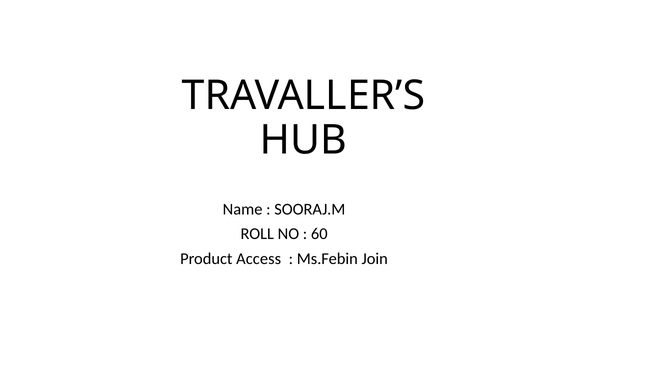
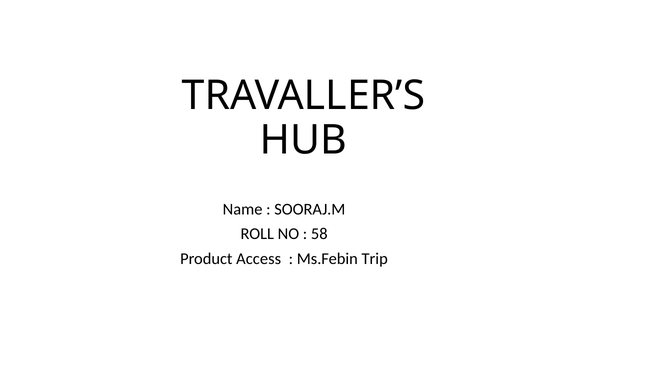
60: 60 -> 58
Join: Join -> Trip
